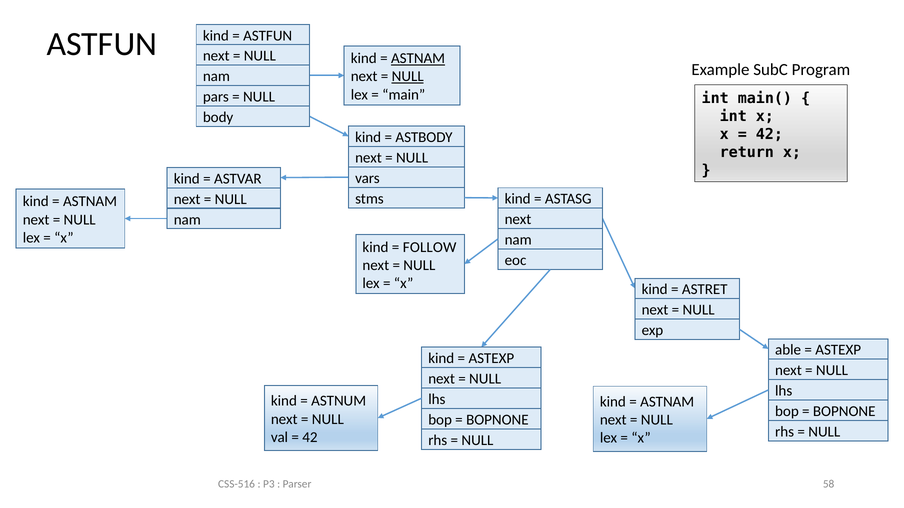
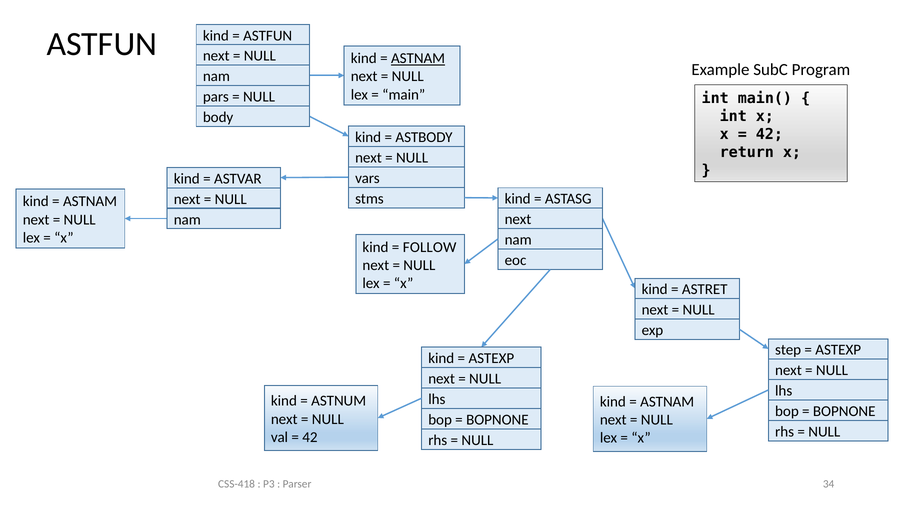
NULL at (408, 77) underline: present -> none
able: able -> step
CSS-516: CSS-516 -> CSS-418
58: 58 -> 34
